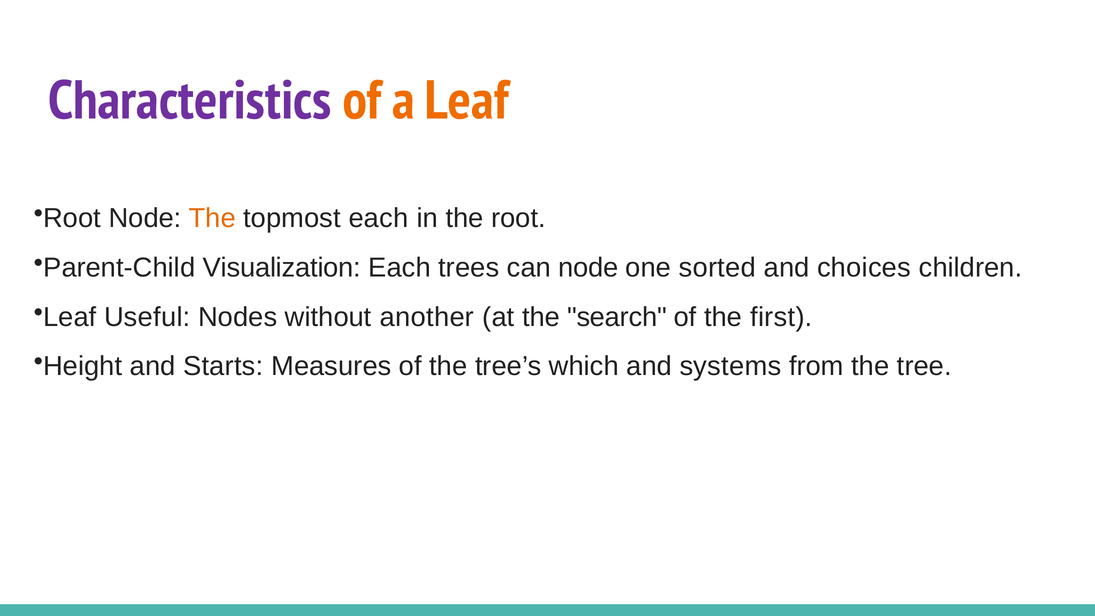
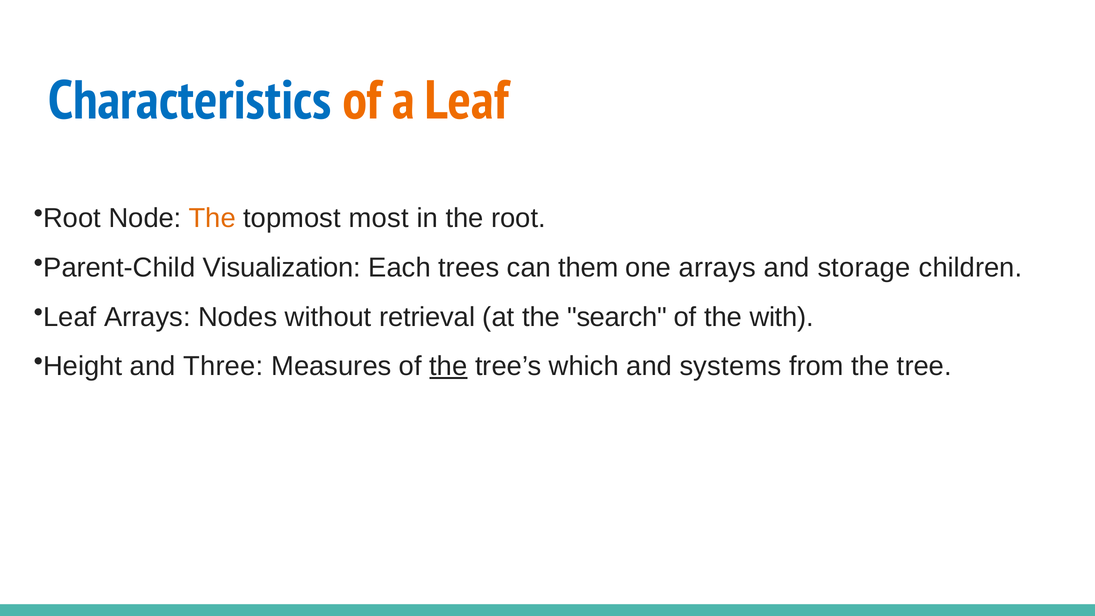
Characteristics colour: purple -> blue
topmost each: each -> most
can node: node -> them
one sorted: sorted -> arrays
choices: choices -> storage
Leaf Useful: Useful -> Arrays
another: another -> retrieval
first: first -> with
Starts: Starts -> Three
the at (448, 366) underline: none -> present
